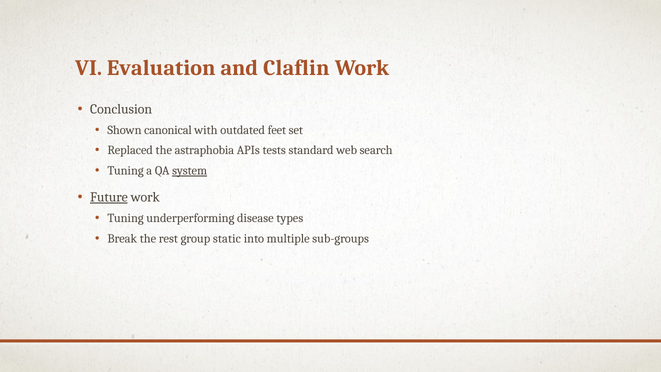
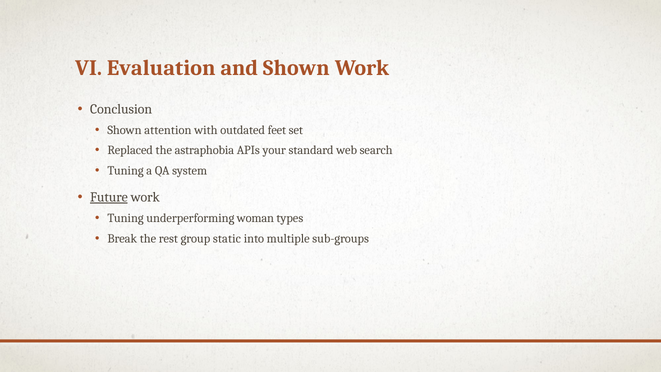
and Claflin: Claflin -> Shown
canonical: canonical -> attention
tests: tests -> your
system underline: present -> none
disease: disease -> woman
